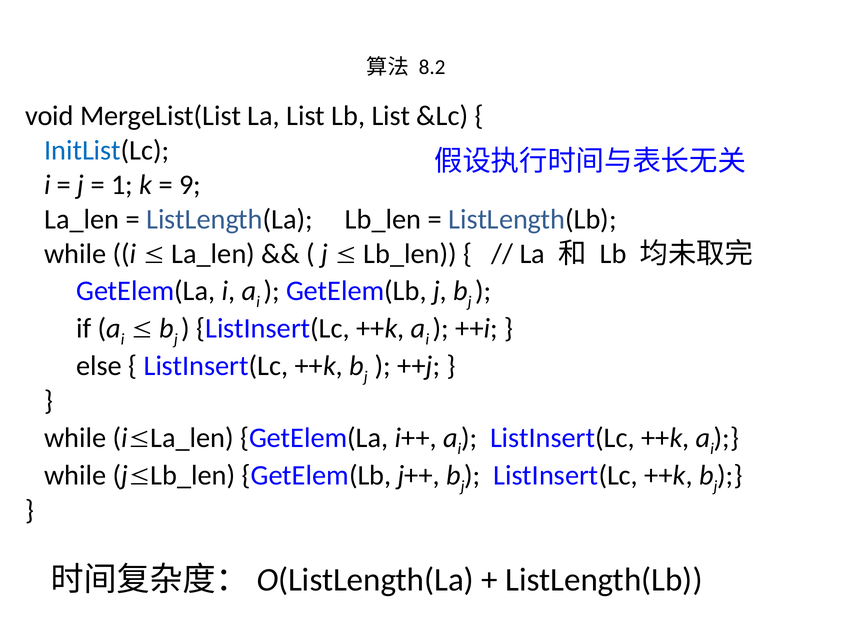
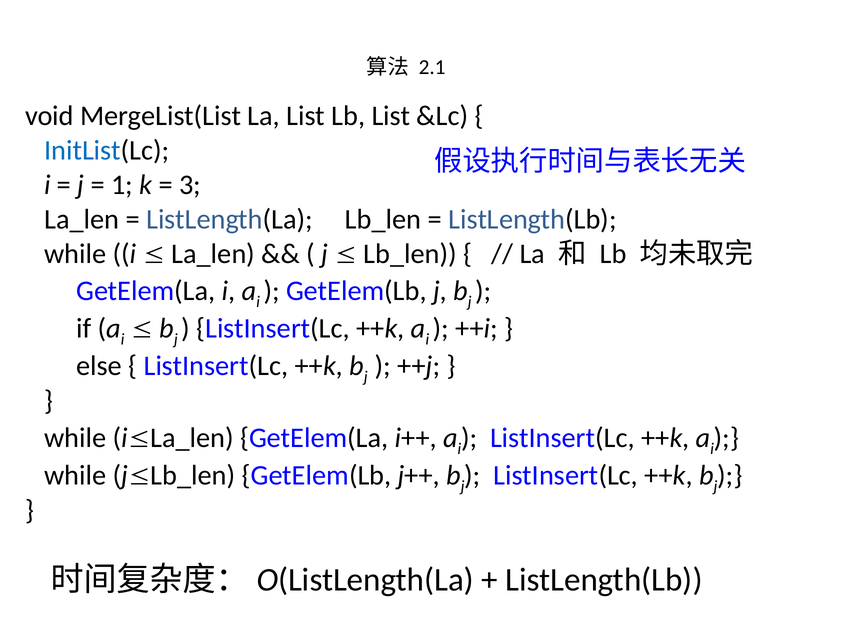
8.2: 8.2 -> 2.1
9: 9 -> 3
